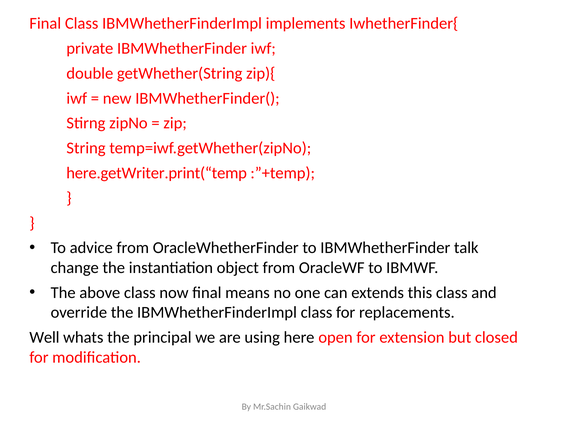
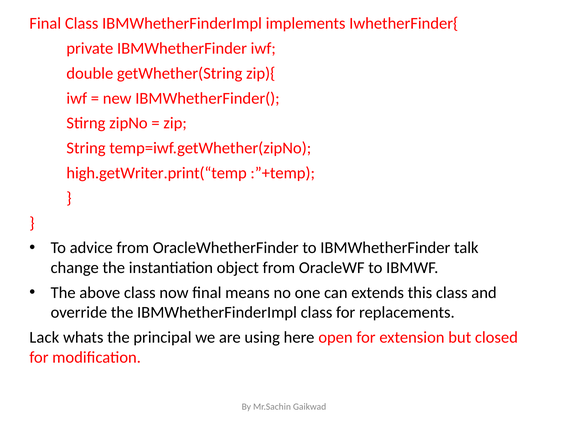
here.getWriter.print(“temp: here.getWriter.print(“temp -> high.getWriter.print(“temp
Well: Well -> Lack
